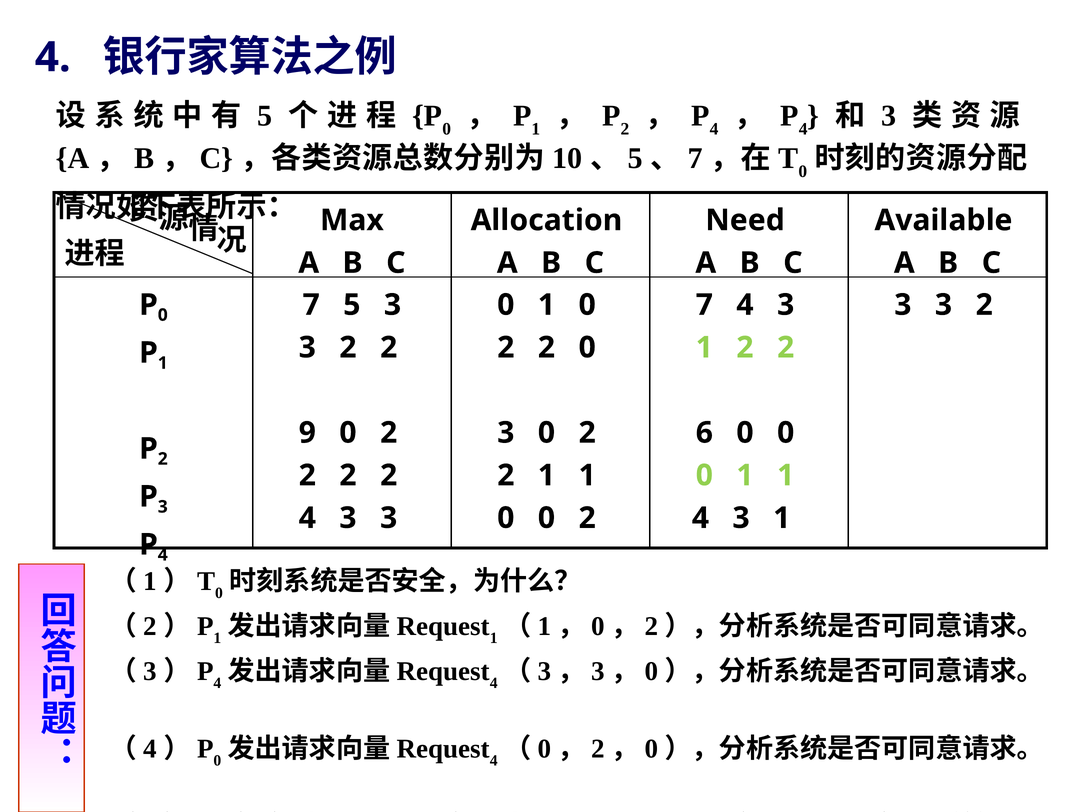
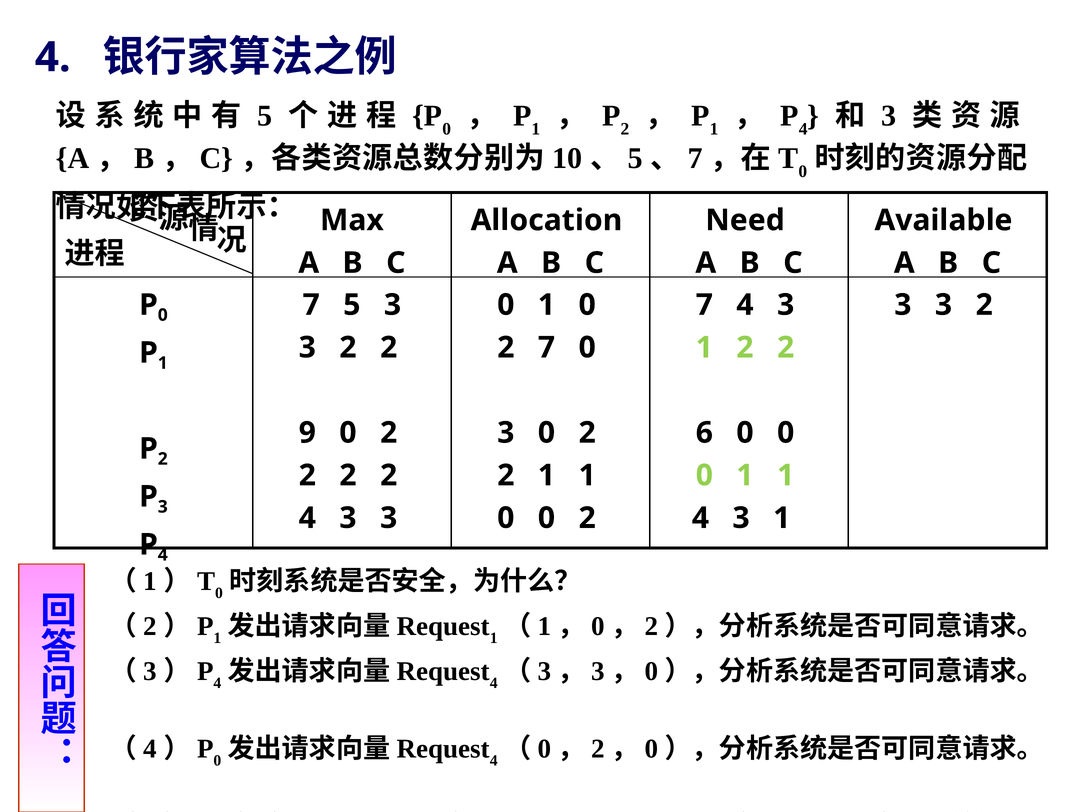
4 at (714, 129): 4 -> 1
2 at (546, 348): 2 -> 7
